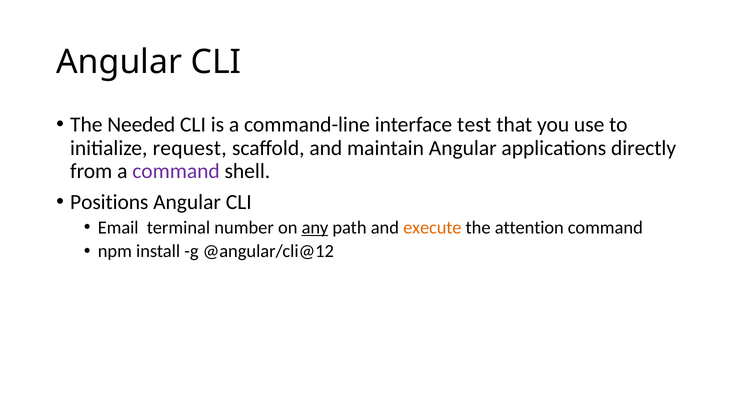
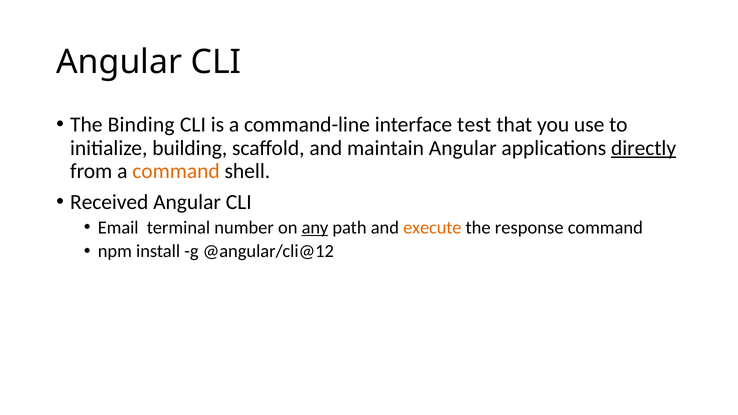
Needed: Needed -> Binding
request: request -> building
directly underline: none -> present
command at (176, 171) colour: purple -> orange
Positions: Positions -> Received
attention: attention -> response
